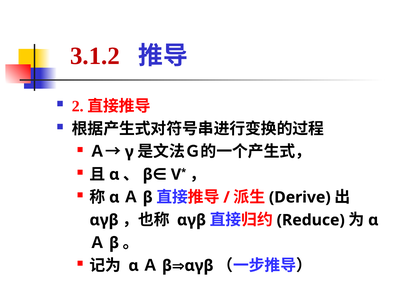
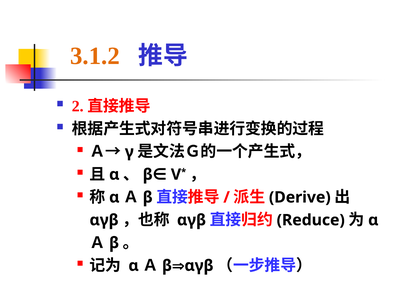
3.1.2 colour: red -> orange
